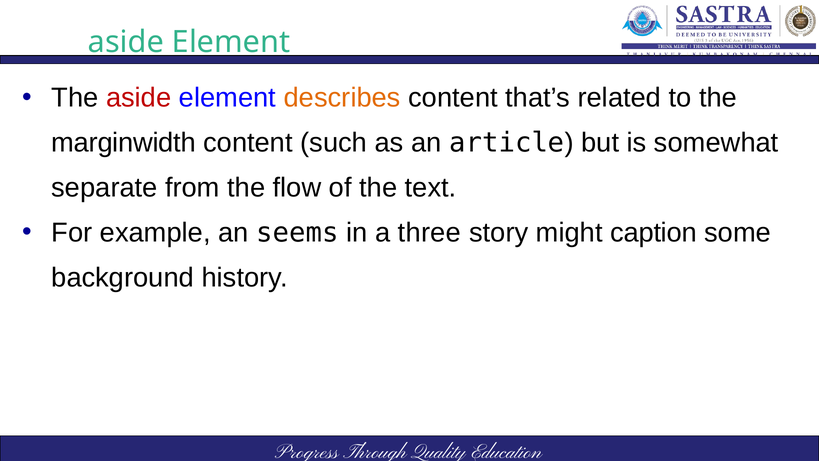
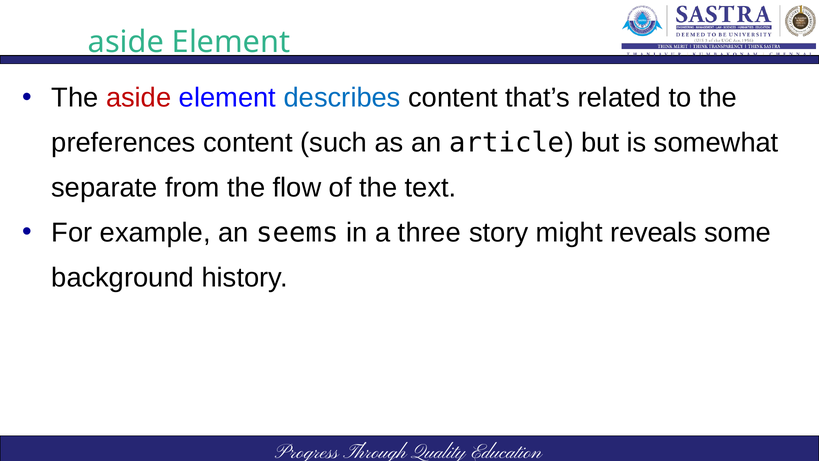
describes colour: orange -> blue
marginwidth: marginwidth -> preferences
caption: caption -> reveals
